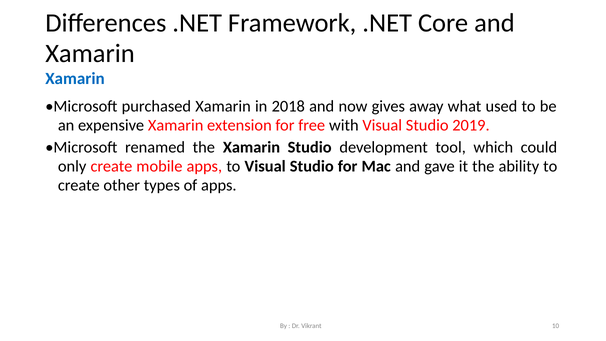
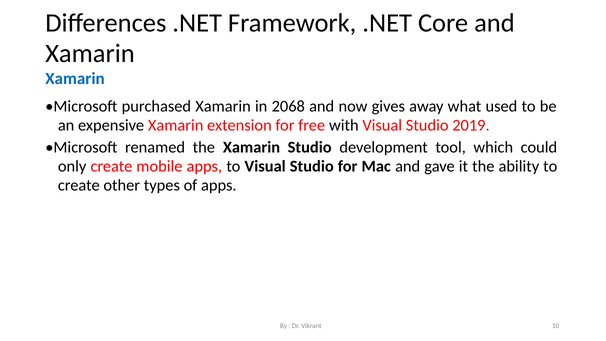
2018: 2018 -> 2068
